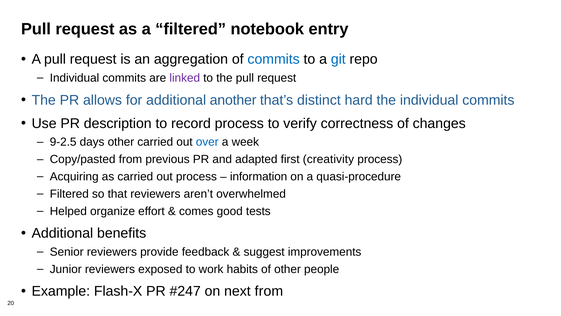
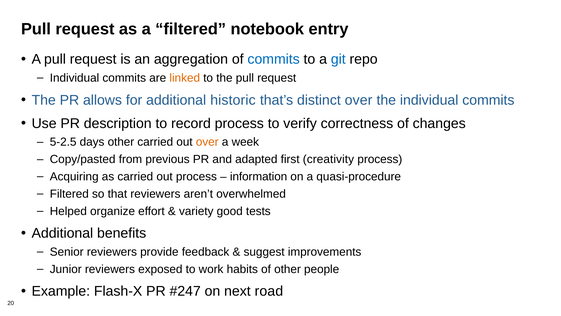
linked colour: purple -> orange
another: another -> historic
distinct hard: hard -> over
9-2.5: 9-2.5 -> 5-2.5
over at (207, 142) colour: blue -> orange
comes: comes -> variety
next from: from -> road
